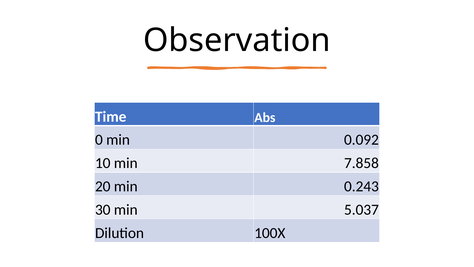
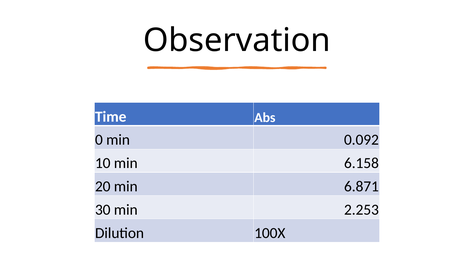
7.858: 7.858 -> 6.158
0.243: 0.243 -> 6.871
5.037: 5.037 -> 2.253
